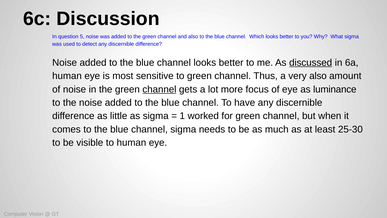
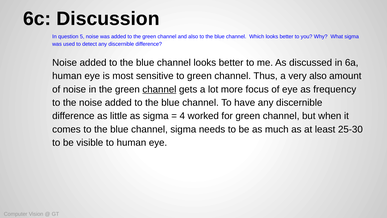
discussed underline: present -> none
luminance: luminance -> frequency
1: 1 -> 4
